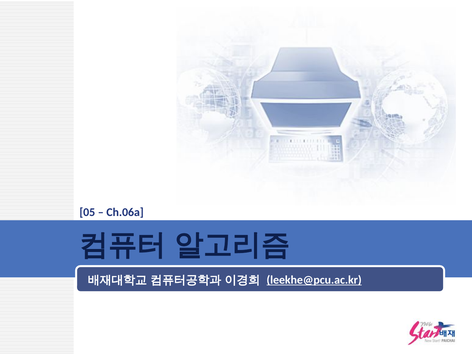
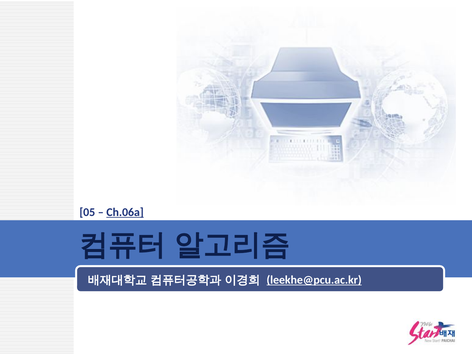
Ch.06a underline: none -> present
